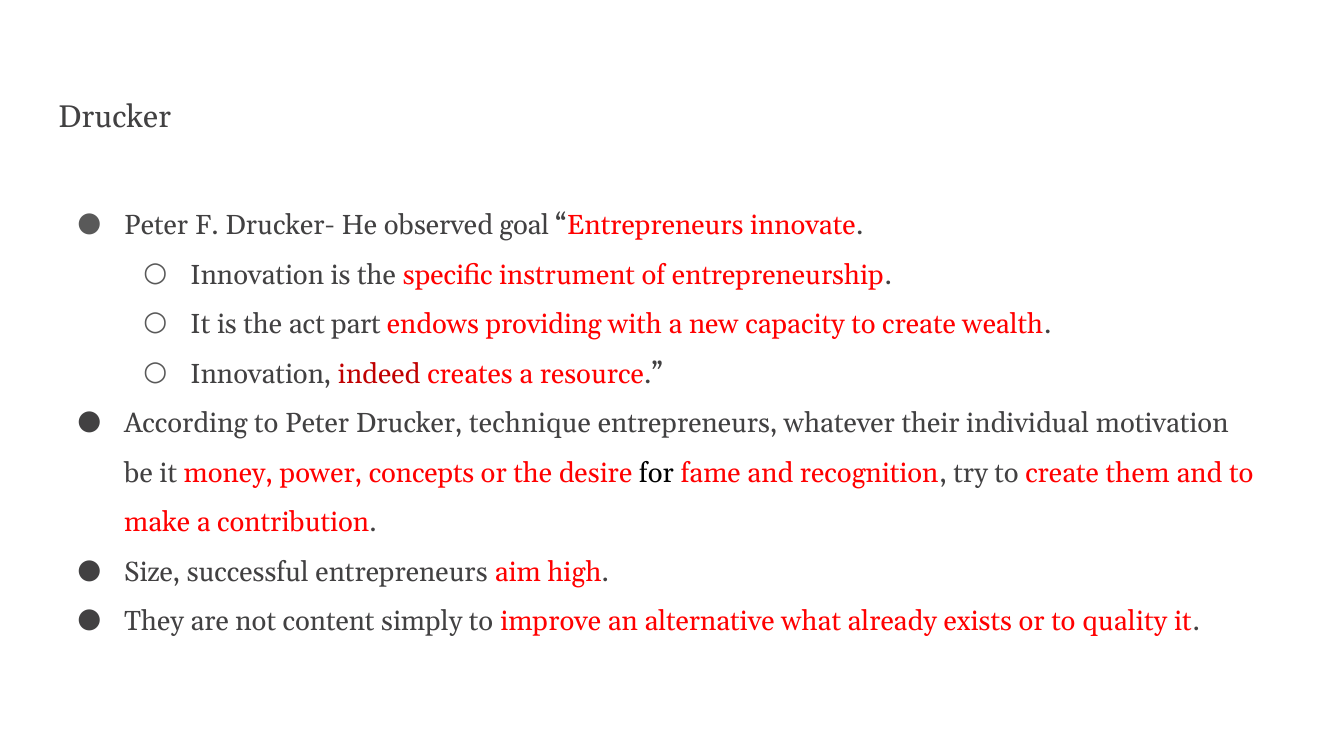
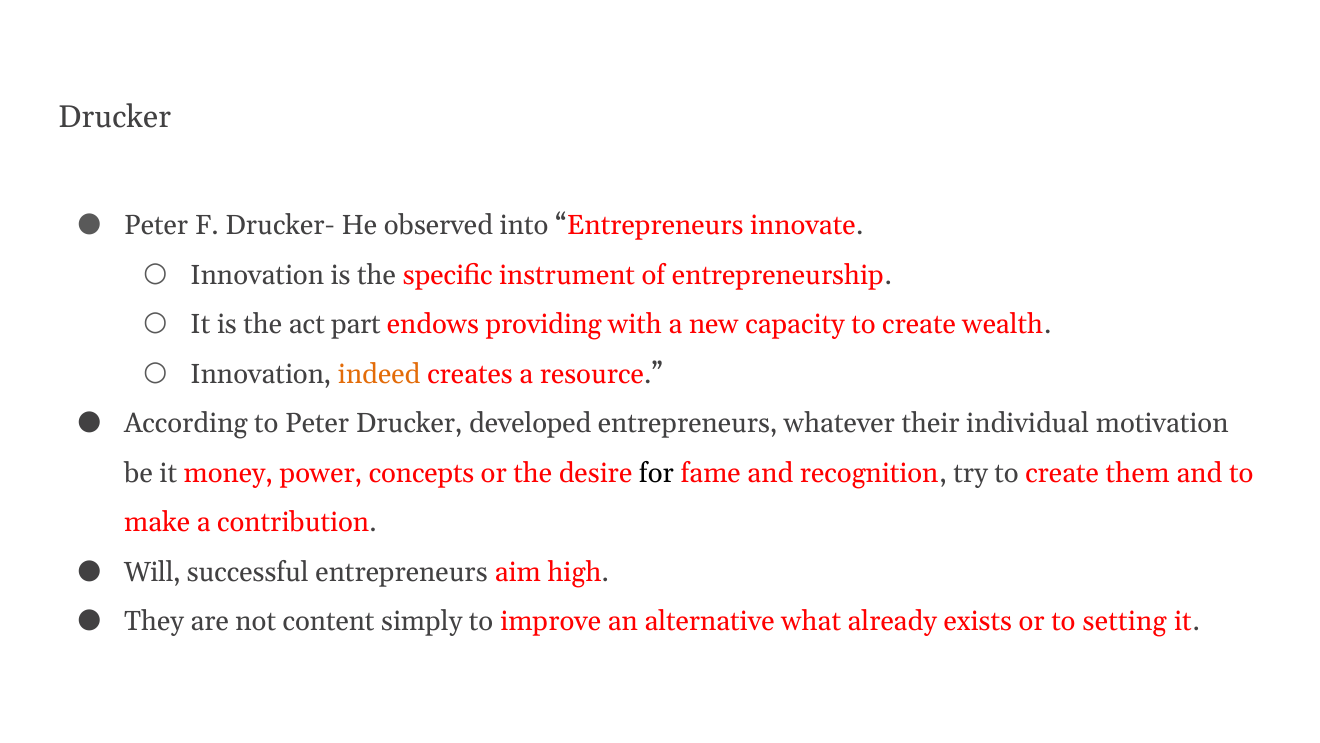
goal: goal -> into
indeed colour: red -> orange
technique: technique -> developed
Size: Size -> Will
quality: quality -> setting
